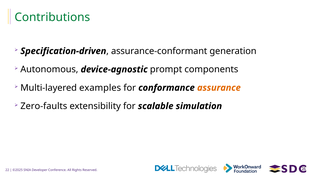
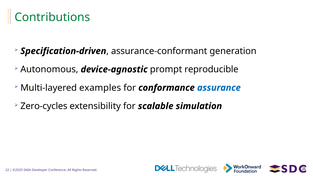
components: components -> reproducible
assurance colour: orange -> blue
Zero-faults: Zero-faults -> Zero-cycles
